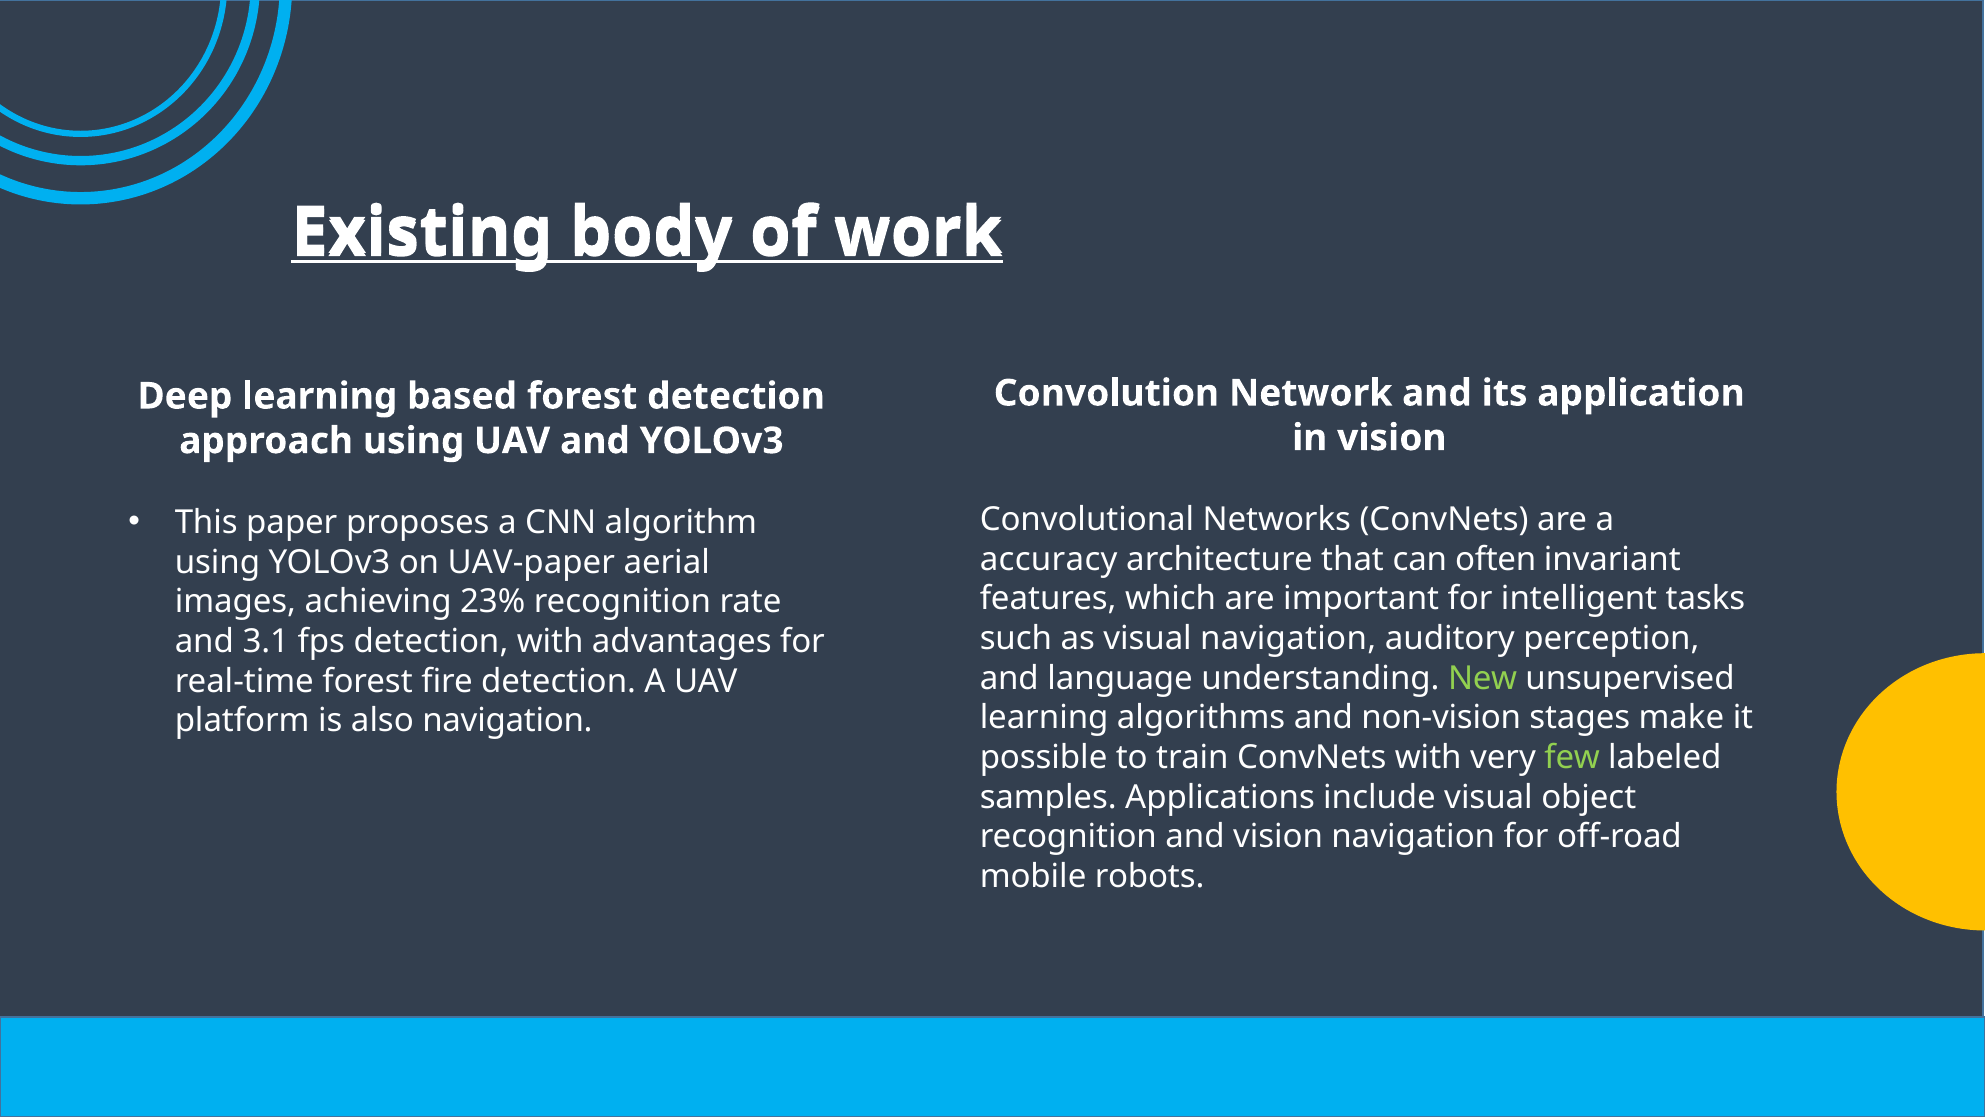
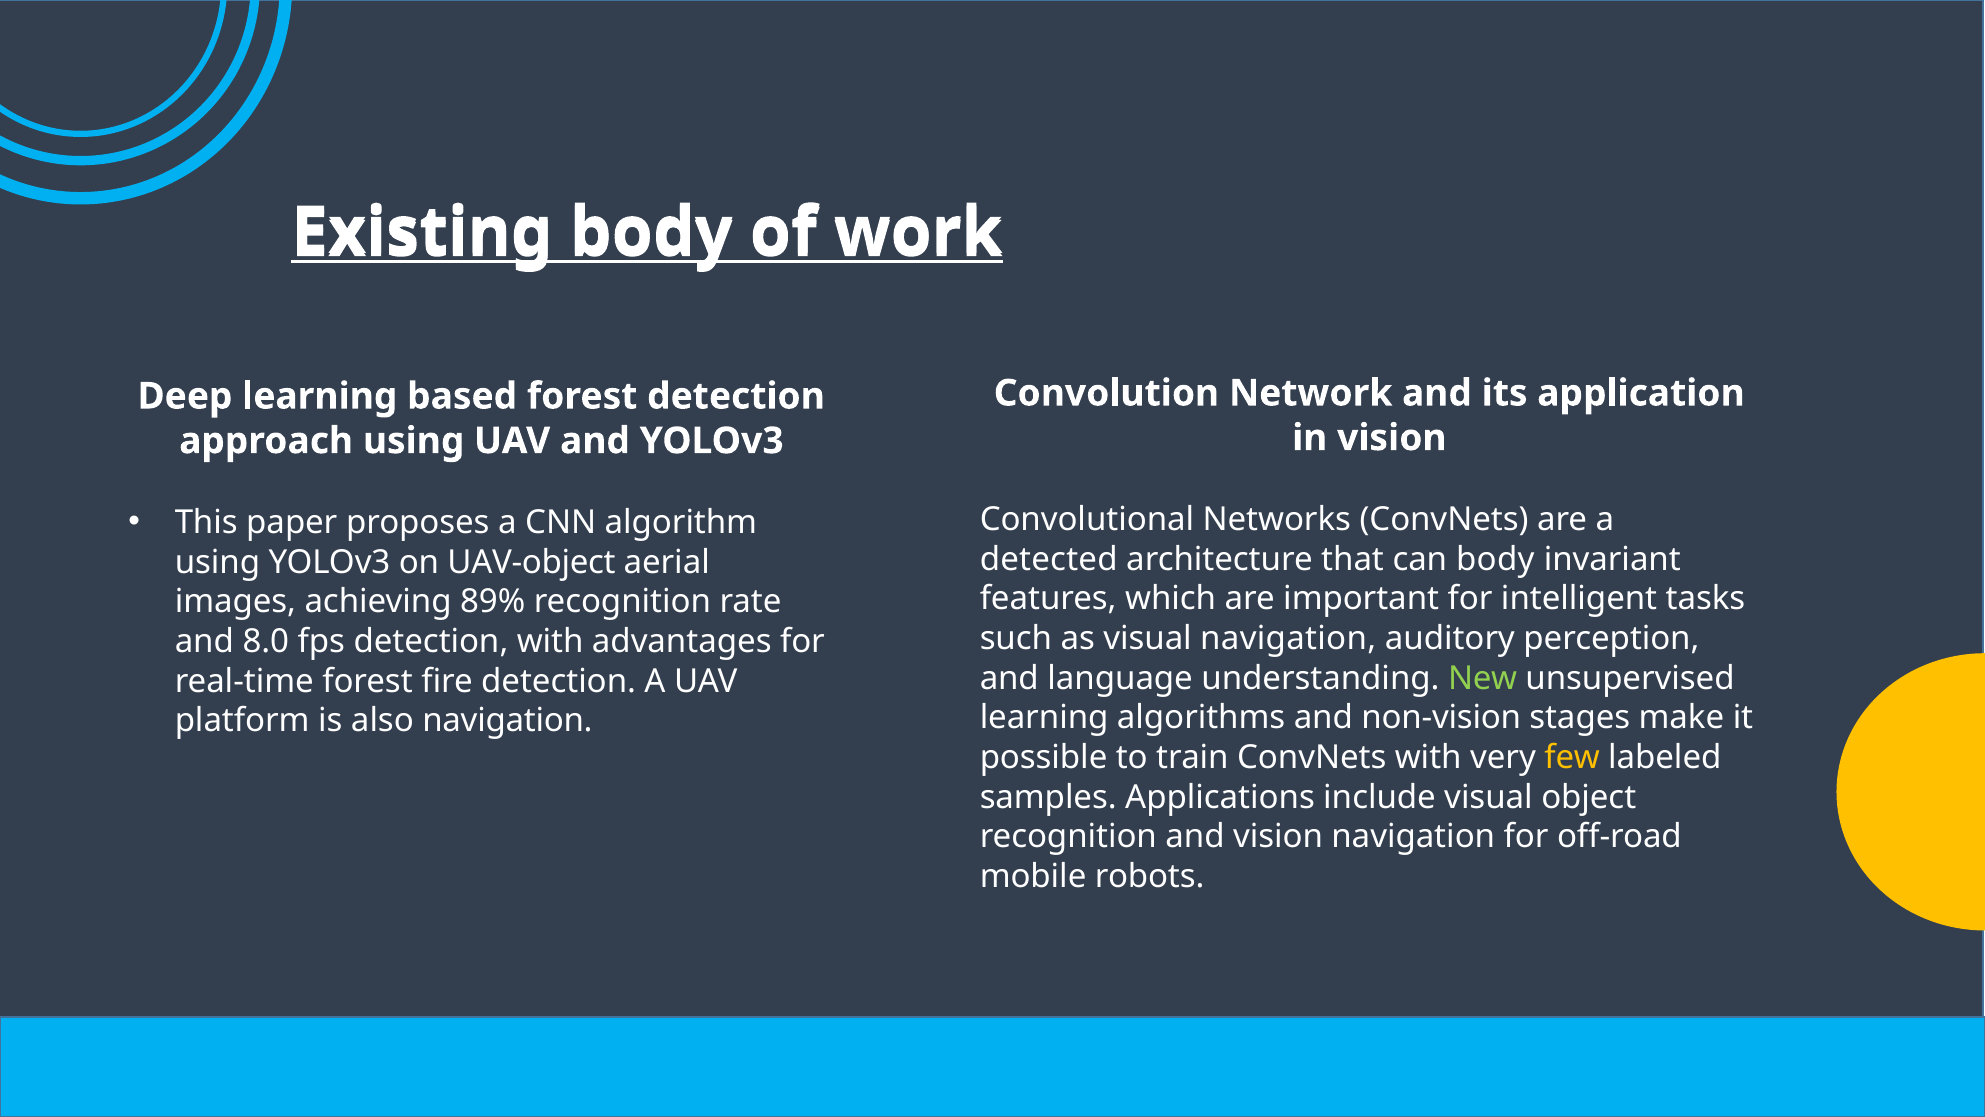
accuracy: accuracy -> detected
can often: often -> body
UAV-paper: UAV-paper -> UAV-object
23%: 23% -> 89%
3.1: 3.1 -> 8.0
few colour: light green -> yellow
